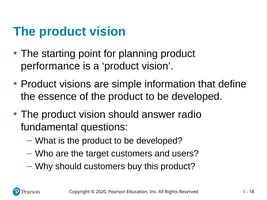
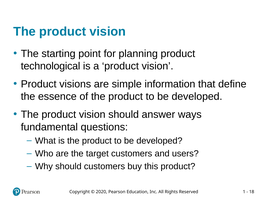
performance: performance -> technological
radio: radio -> ways
